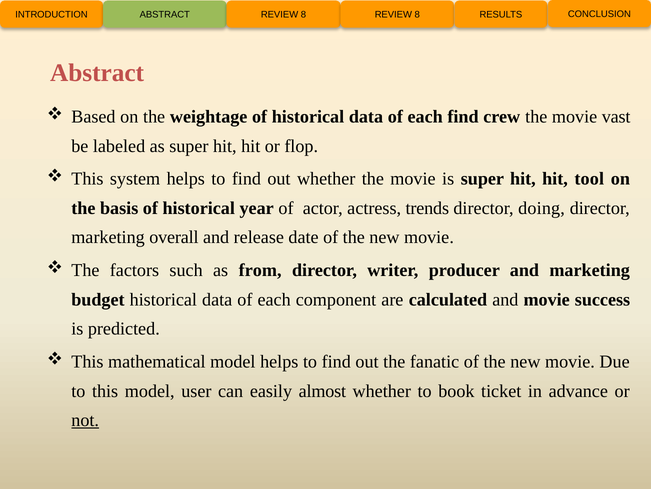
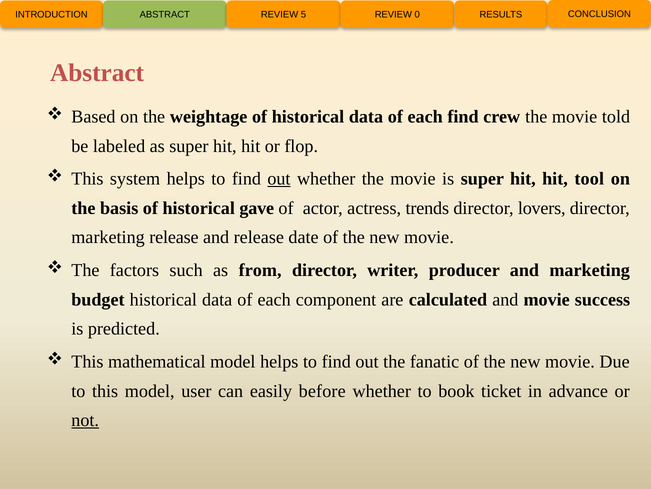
ABSTRACT REVIEW 8: 8 -> 5
8 at (417, 15): 8 -> 0
vast: vast -> told
out at (279, 179) underline: none -> present
year: year -> gave
doing: doing -> lovers
marketing overall: overall -> release
almost: almost -> before
